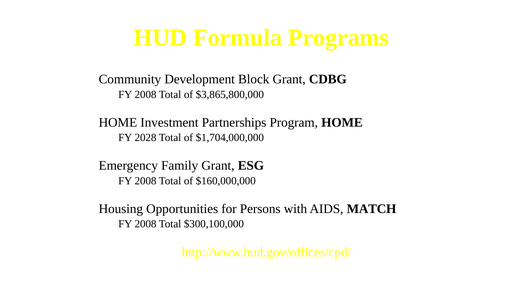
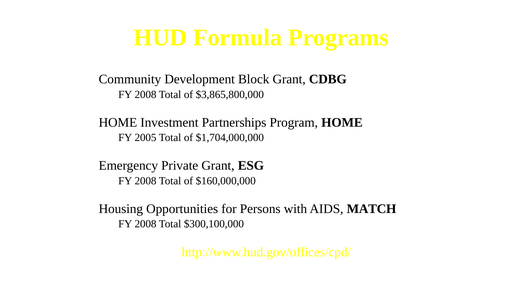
2028: 2028 -> 2005
Family: Family -> Private
